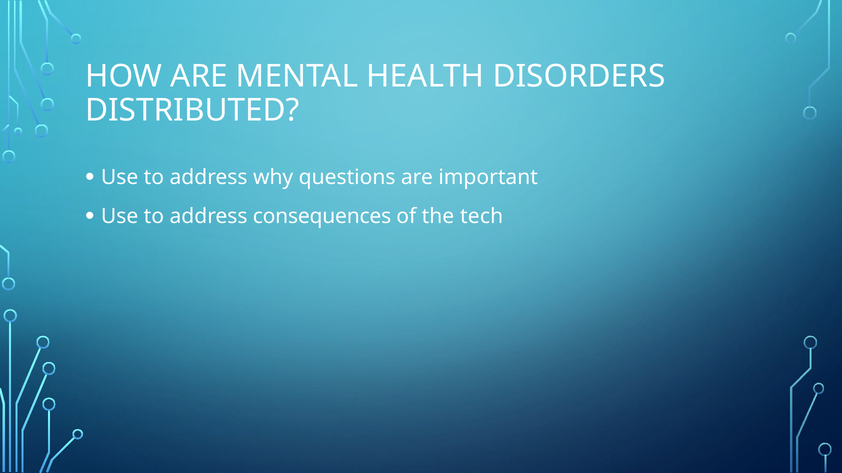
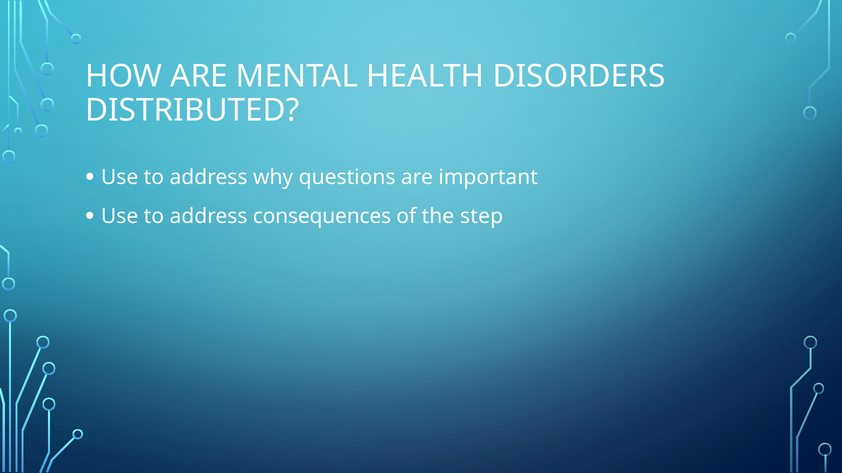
tech: tech -> step
